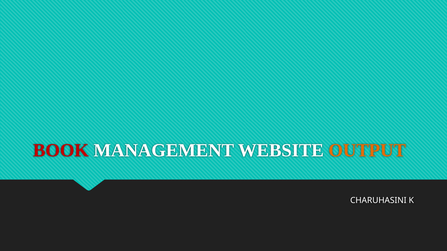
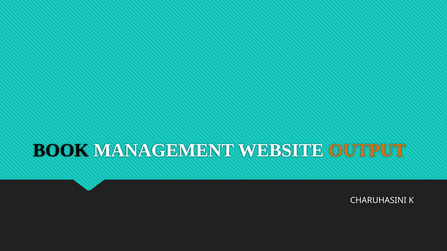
BOOK colour: red -> black
